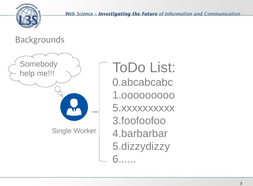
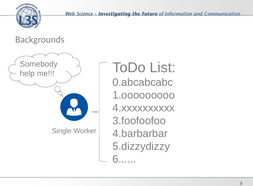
5.xxxxxxxxxx: 5.xxxxxxxxxx -> 4.xxxxxxxxxx
